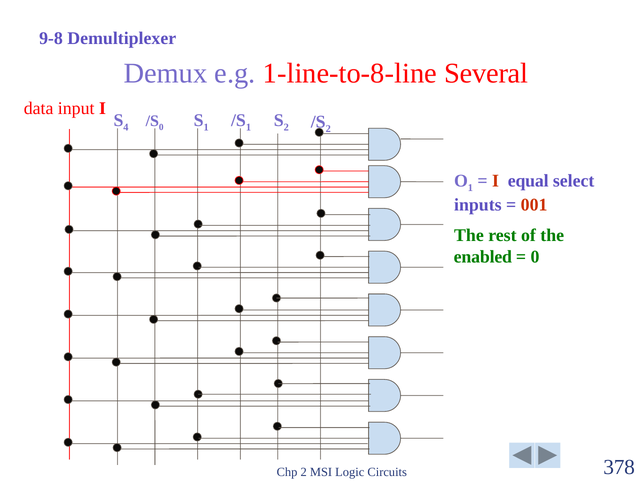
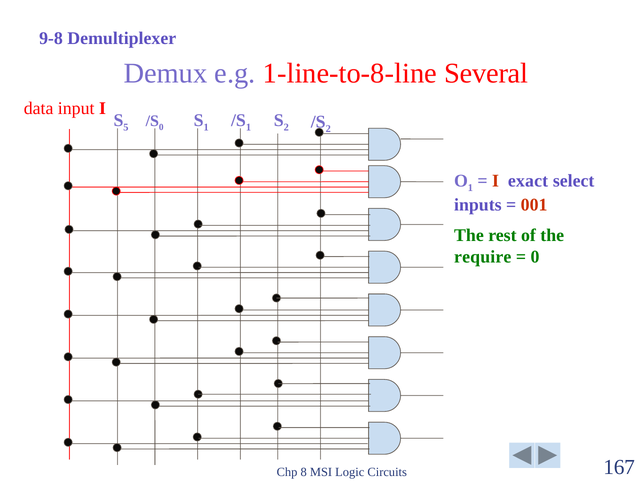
4: 4 -> 5
equal: equal -> exact
enabled: enabled -> require
Chp 2: 2 -> 8
378: 378 -> 167
